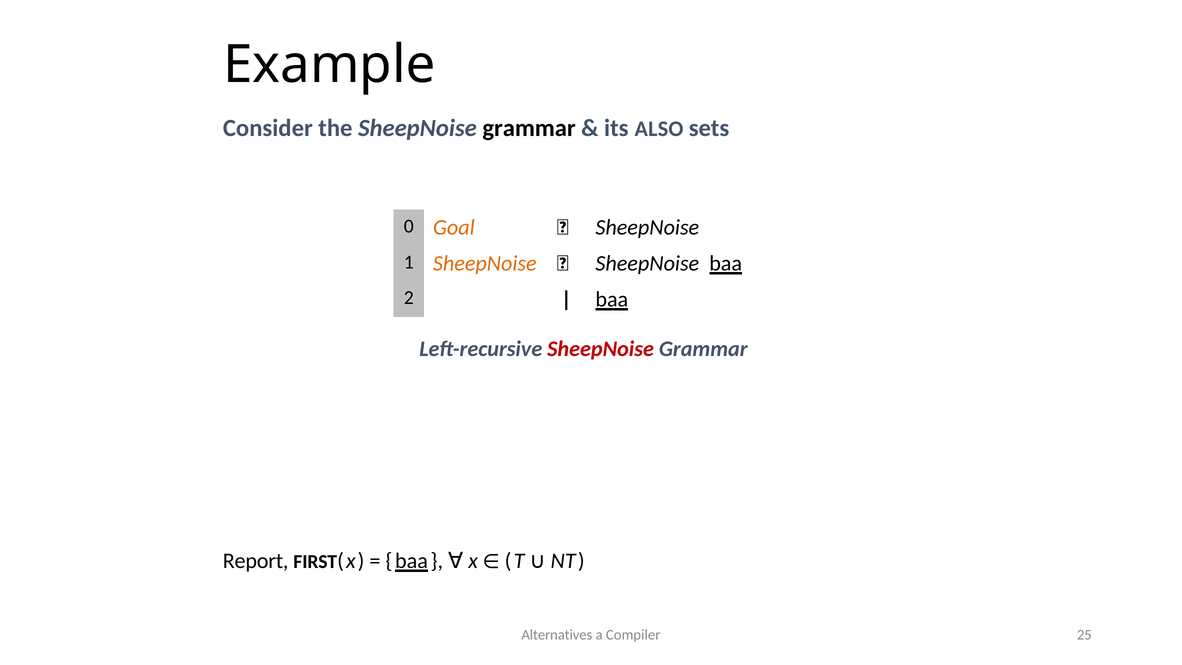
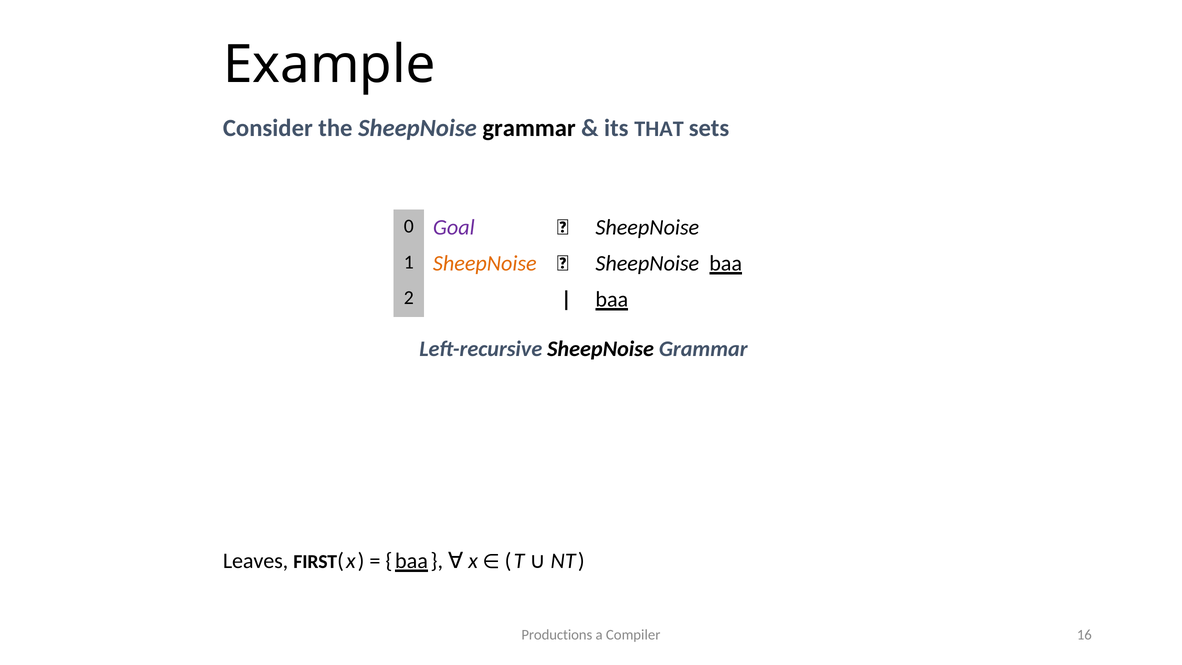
ALSO: ALSO -> THAT
Goal colour: orange -> purple
SheepNoise at (601, 349) colour: red -> black
Report: Report -> Leaves
Alternatives: Alternatives -> Productions
25: 25 -> 16
